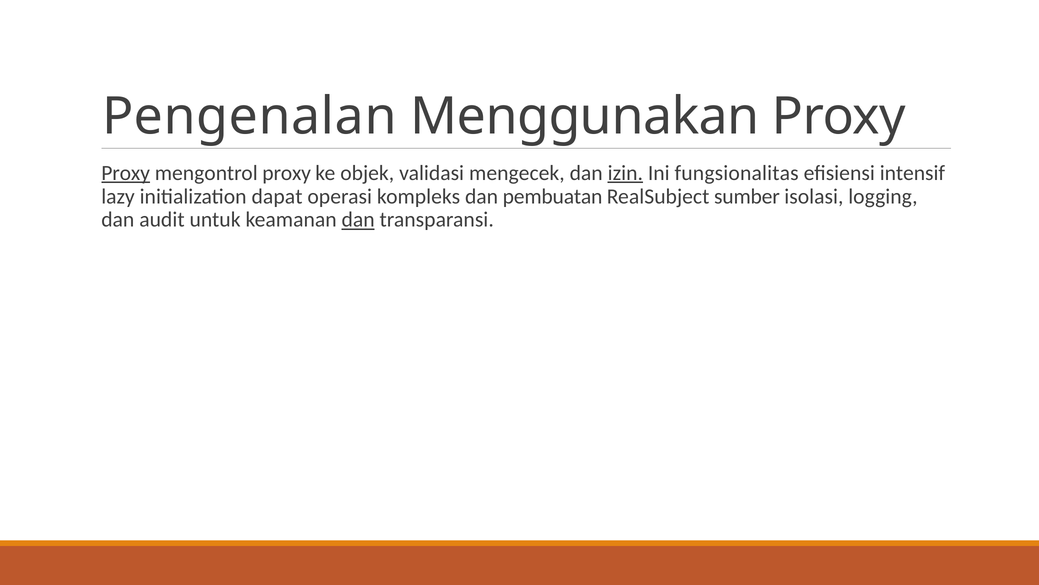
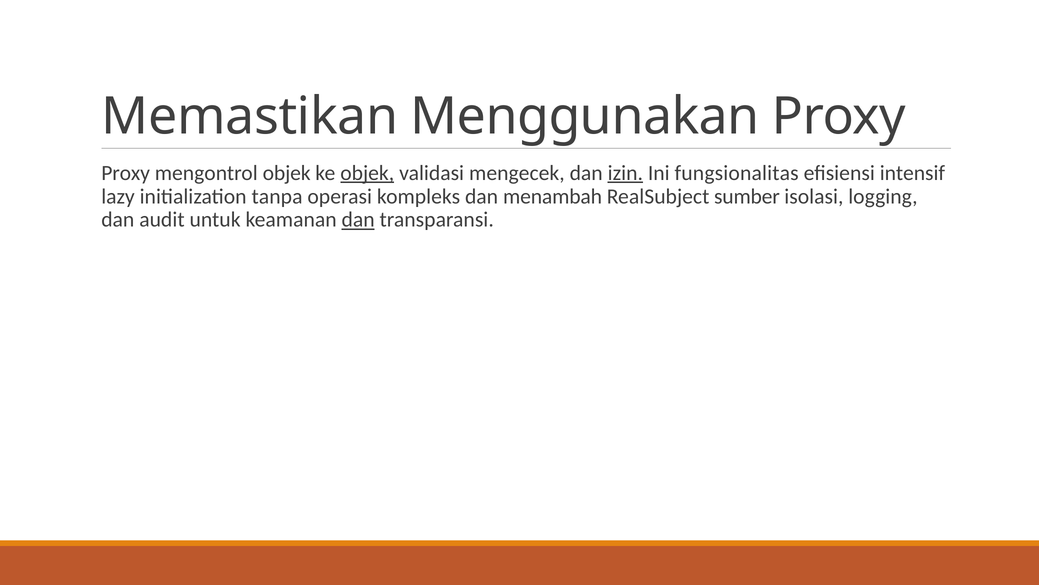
Pengenalan: Pengenalan -> Memastikan
Proxy at (126, 173) underline: present -> none
mengontrol proxy: proxy -> objek
objek at (367, 173) underline: none -> present
dapat: dapat -> tanpa
pembuatan: pembuatan -> menambah
